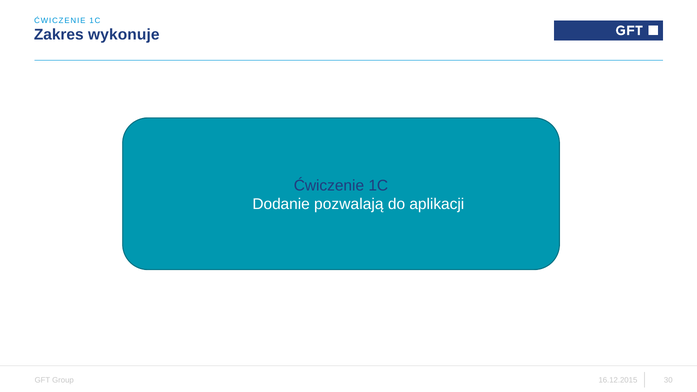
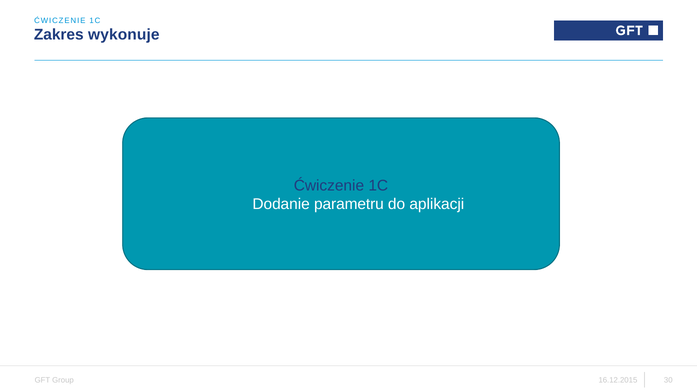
pozwalają: pozwalają -> parametru
